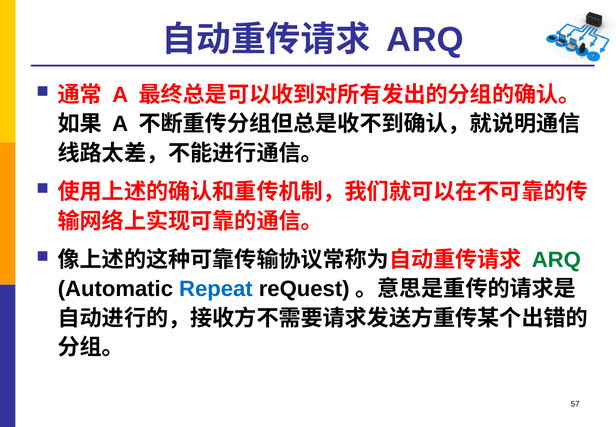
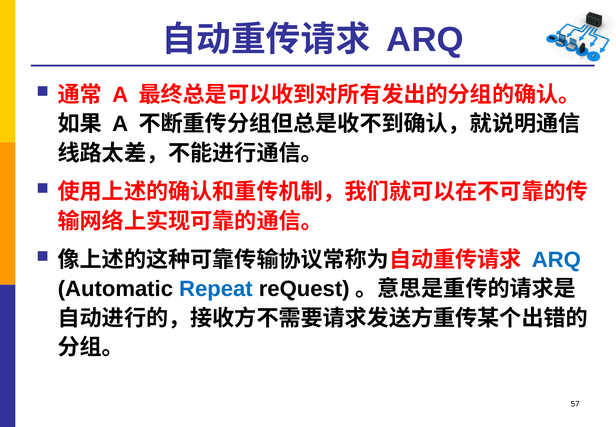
ARQ at (556, 260) colour: green -> blue
